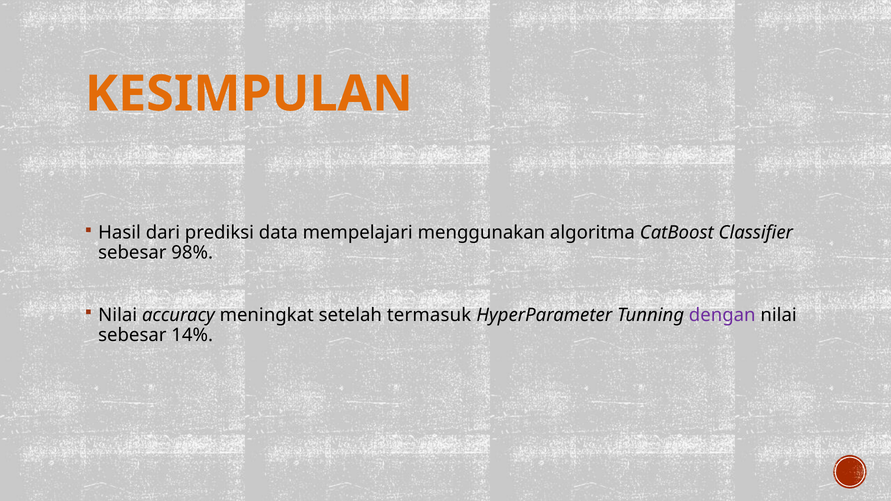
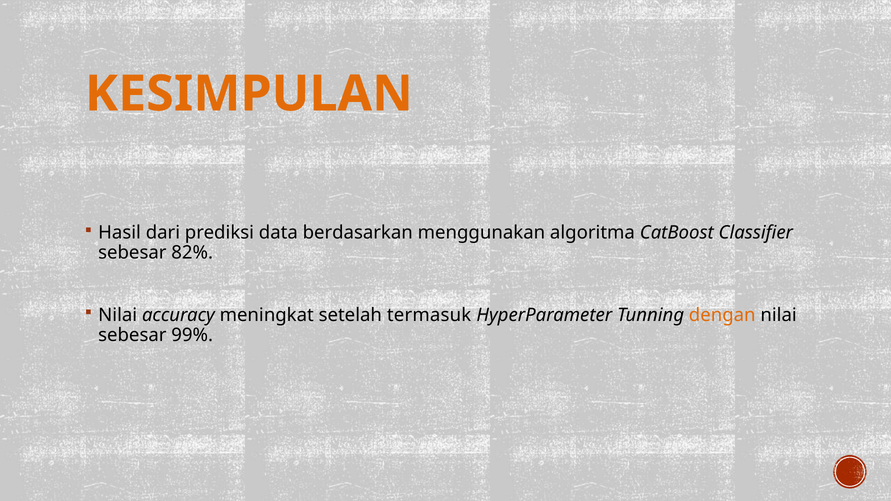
mempelajari: mempelajari -> berdasarkan
98%: 98% -> 82%
dengan colour: purple -> orange
14%: 14% -> 99%
